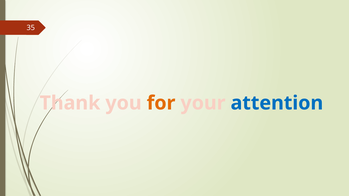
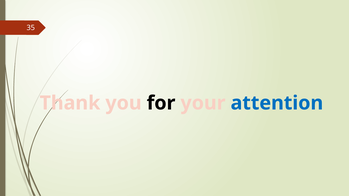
for colour: orange -> black
